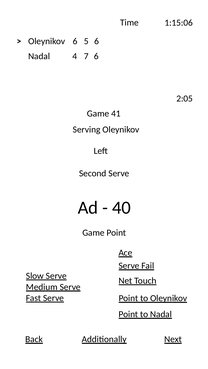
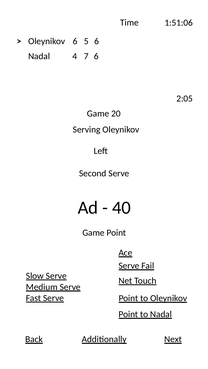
1:15:06: 1:15:06 -> 1:51:06
41: 41 -> 20
